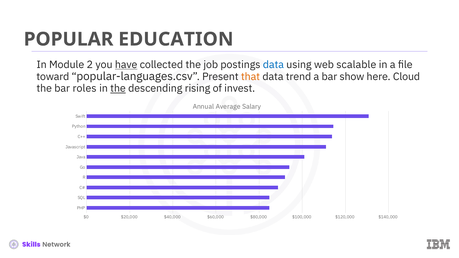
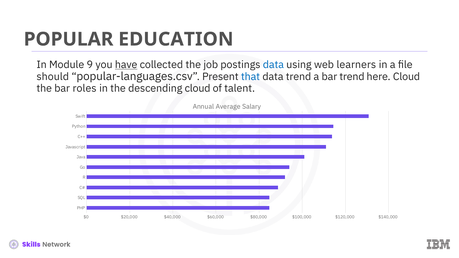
2: 2 -> 9
scalable: scalable -> learners
toward: toward -> should
that colour: orange -> blue
bar show: show -> trend
the at (118, 88) underline: present -> none
descending rising: rising -> cloud
invest: invest -> talent
